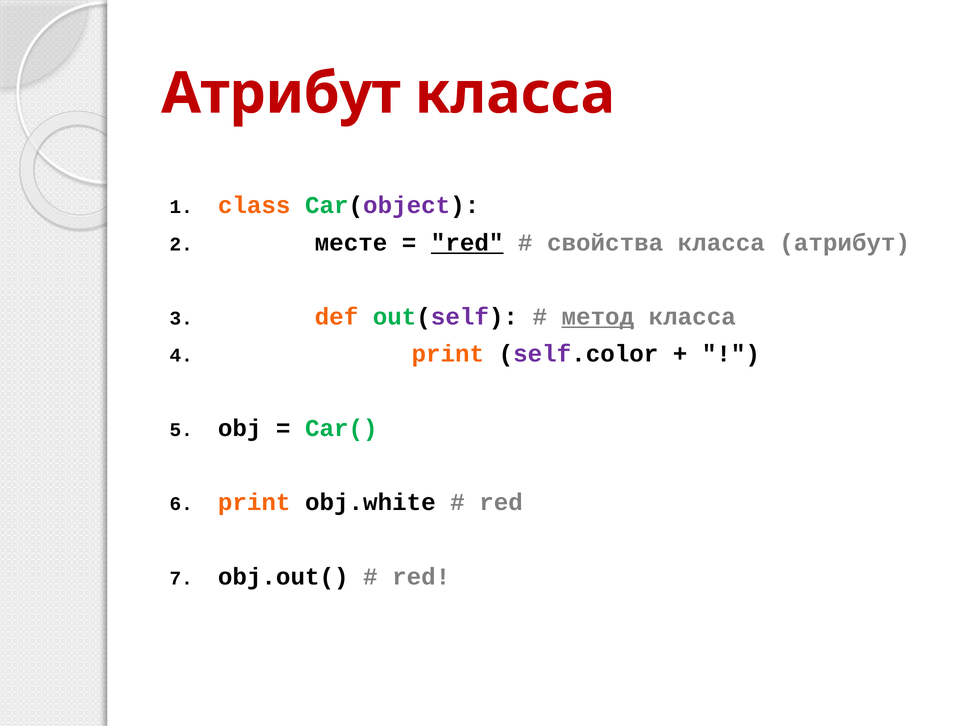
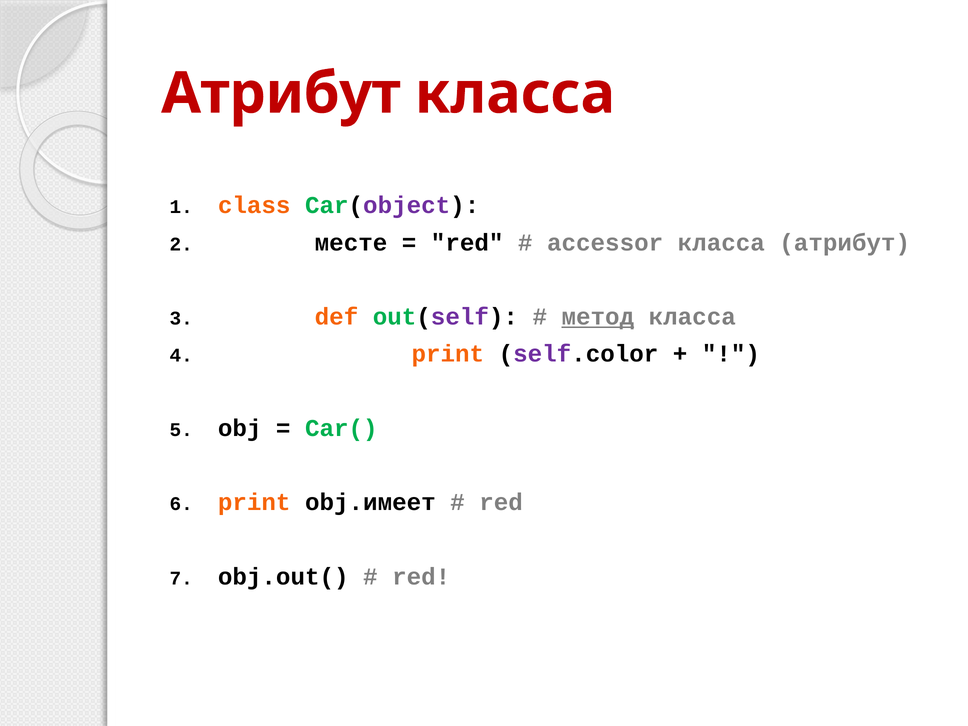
red at (467, 243) underline: present -> none
свойства: свойства -> accessor
obj.white: obj.white -> obj.имеет
